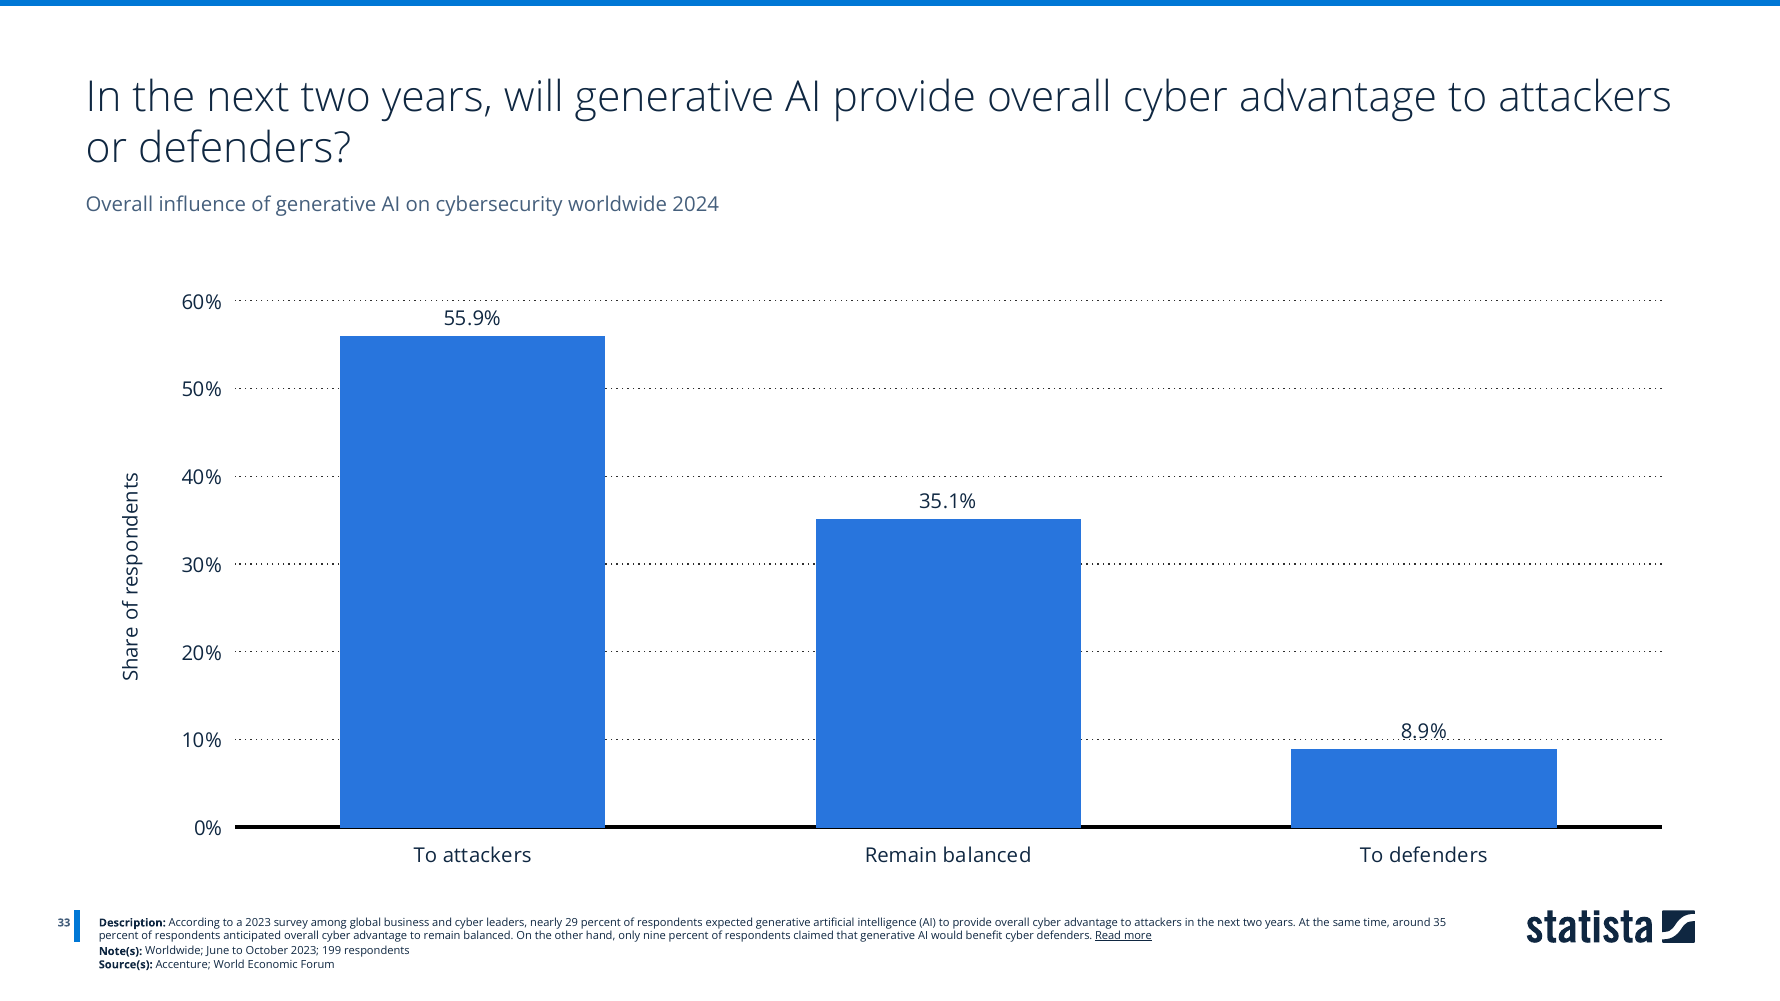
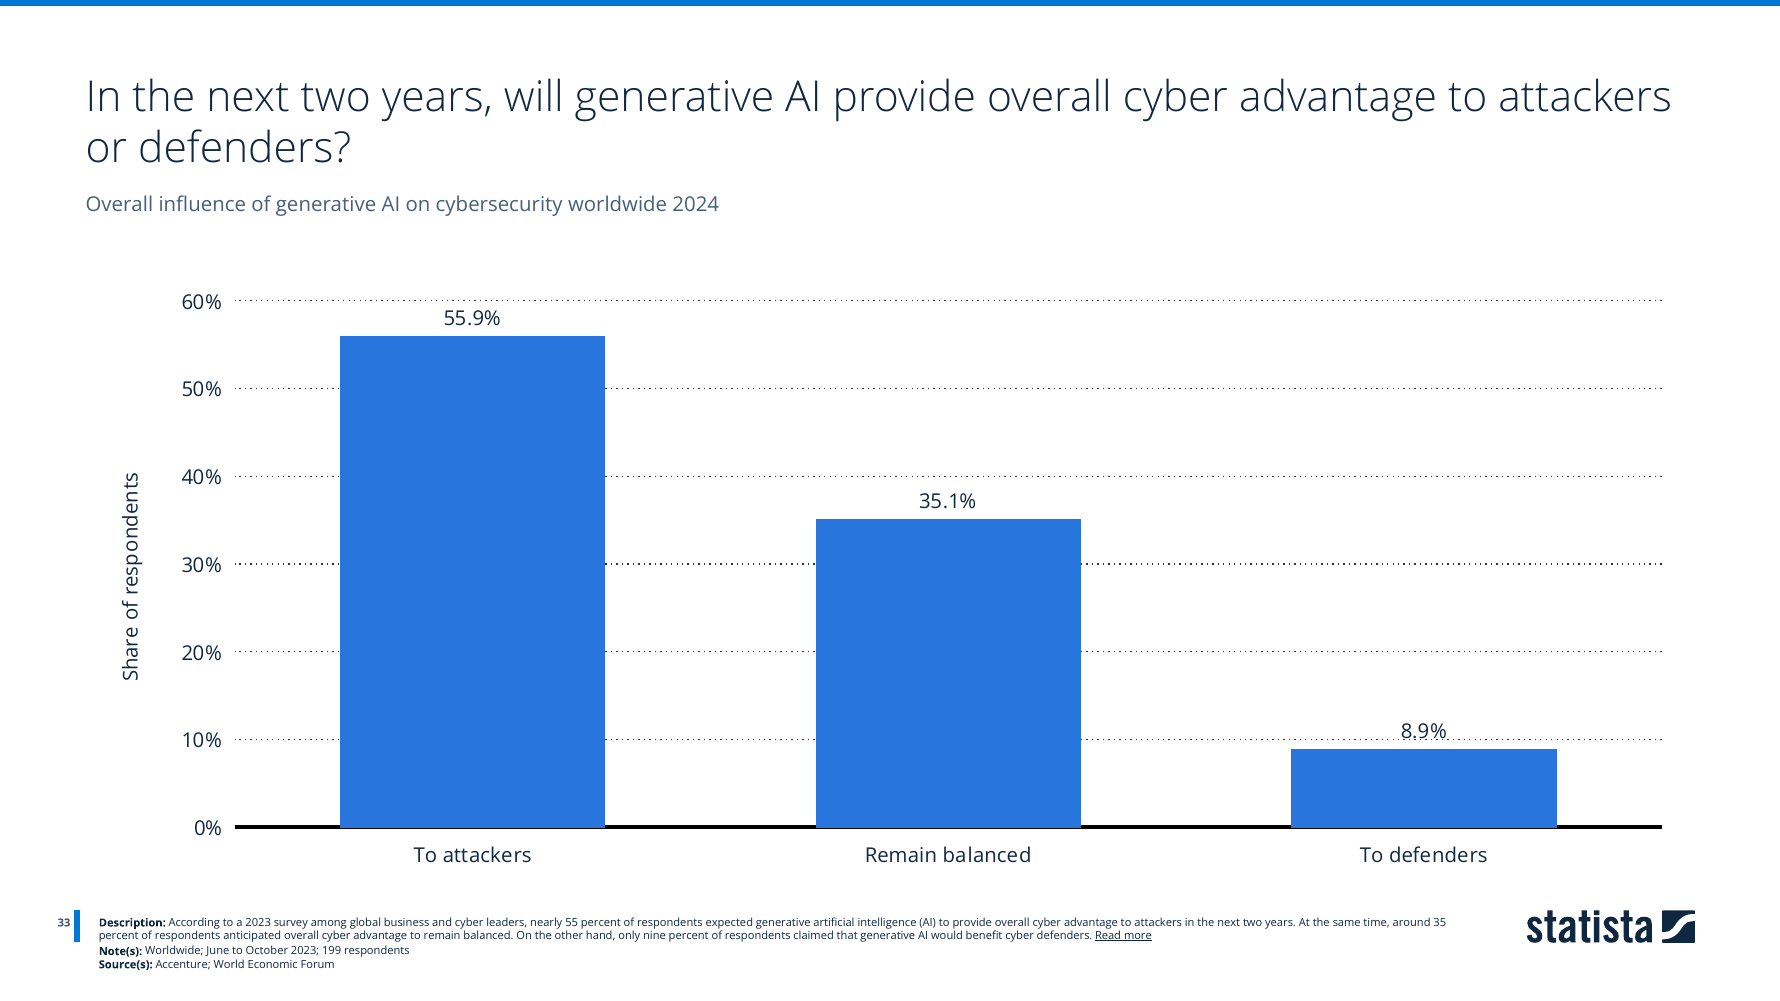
29: 29 -> 55
